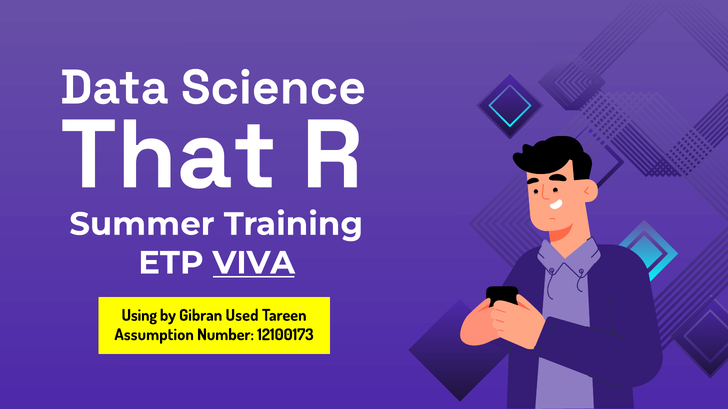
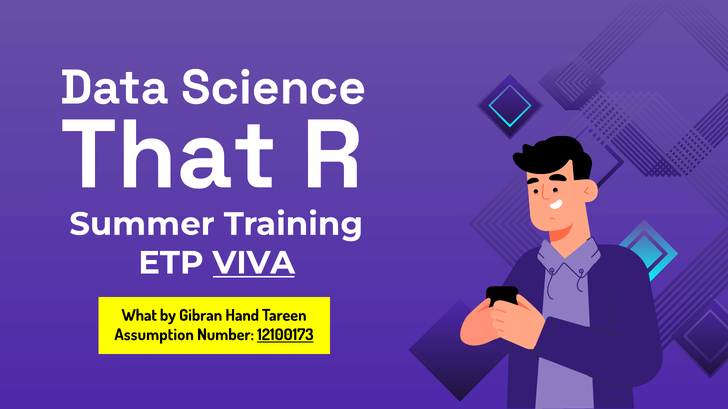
Using: Using -> What
Used: Used -> Hand
12100173 underline: none -> present
